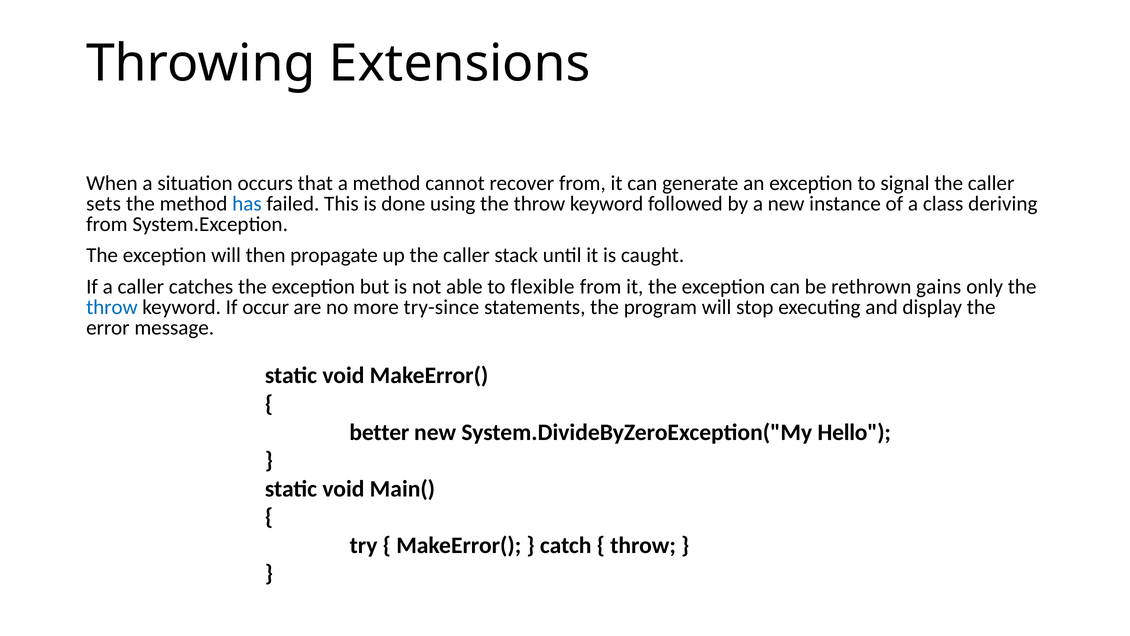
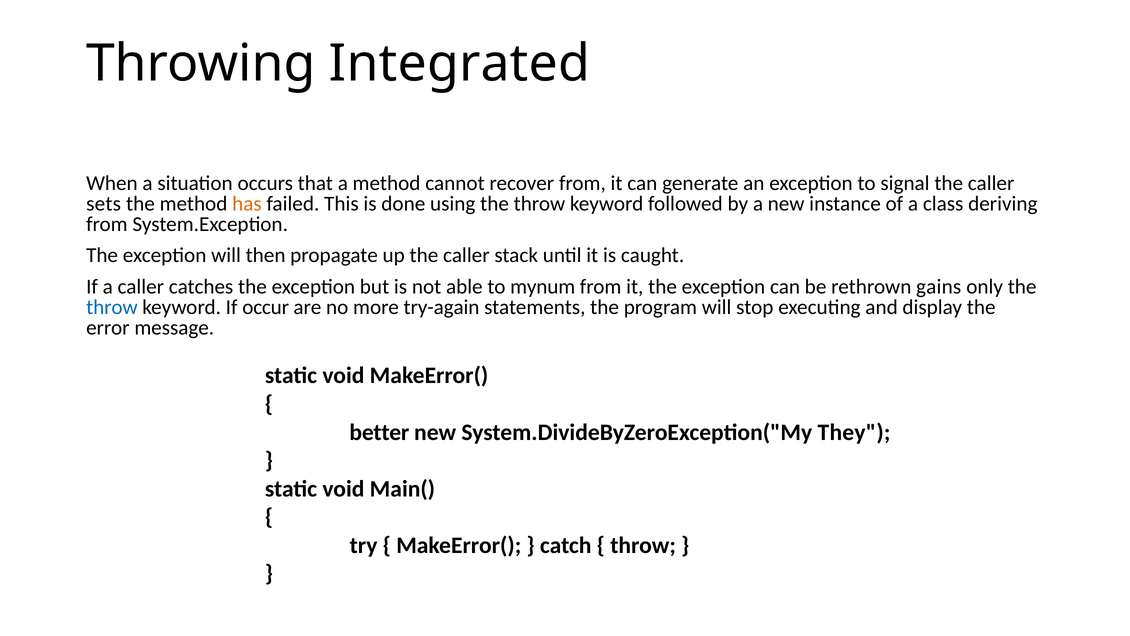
Extensions: Extensions -> Integrated
has colour: blue -> orange
flexible: flexible -> mynum
try-since: try-since -> try-again
Hello: Hello -> They
